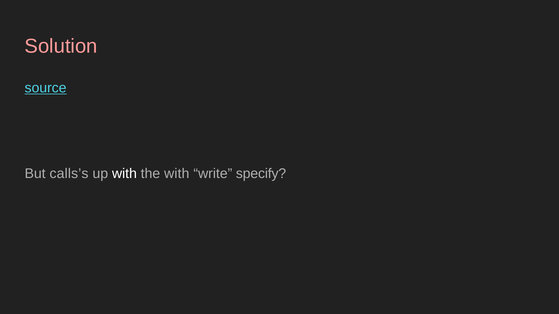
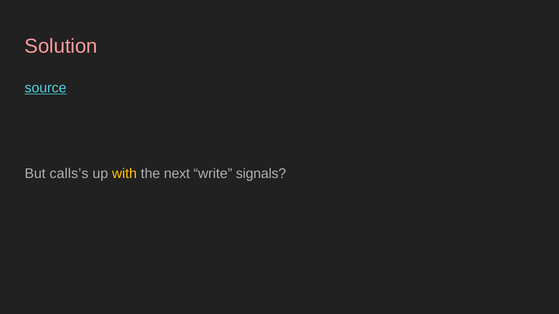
with at (124, 174) colour: white -> yellow
the with: with -> next
specify: specify -> signals
